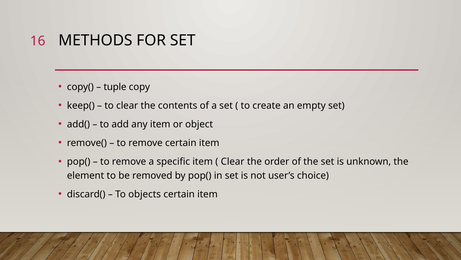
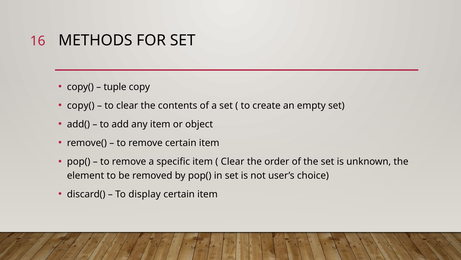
keep( at (81, 105): keep( -> copy(
objects: objects -> display
